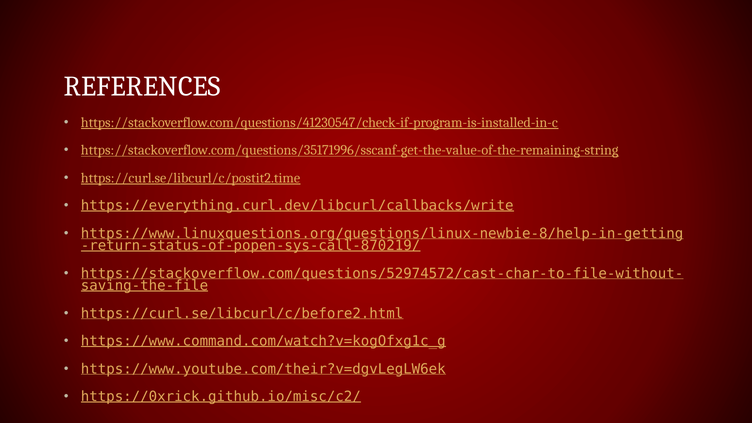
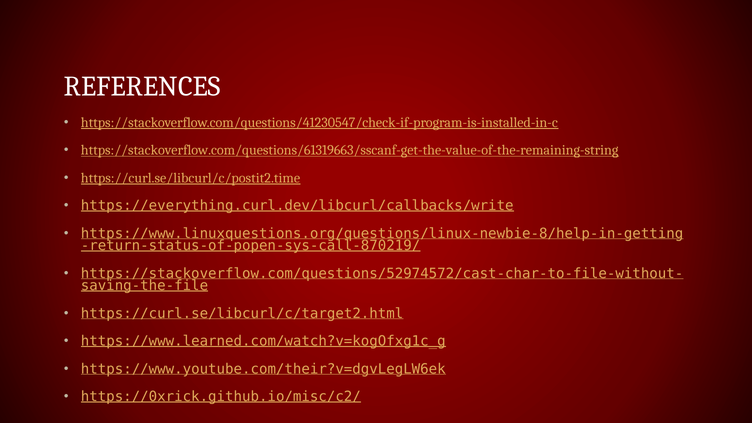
https://stackoverflow.com/questions/35171996/sscanf-get-the-value-of-the-remaining-string: https://stackoverflow.com/questions/35171996/sscanf-get-the-value-of-the-remaining-string -> https://stackoverflow.com/questions/61319663/sscanf-get-the-value-of-the-remaining-string
https://curl.se/libcurl/c/before2.html: https://curl.se/libcurl/c/before2.html -> https://curl.se/libcurl/c/target2.html
https://www.command.com/watch?v=kogOfxg1c_g: https://www.command.com/watch?v=kogOfxg1c_g -> https://www.learned.com/watch?v=kogOfxg1c_g
